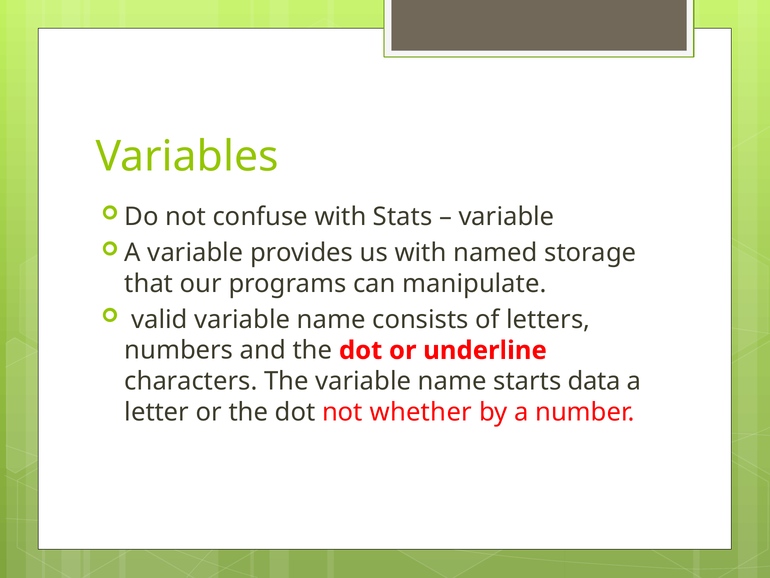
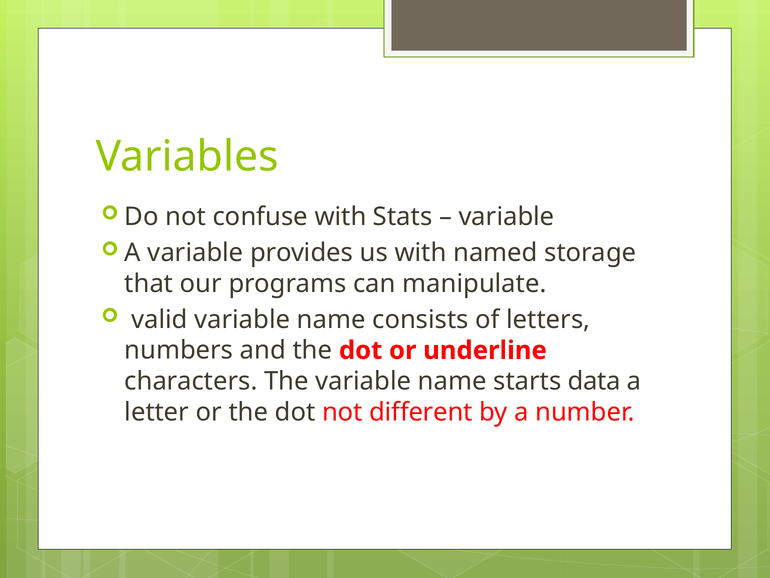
whether: whether -> different
